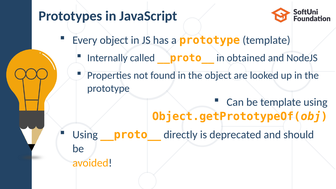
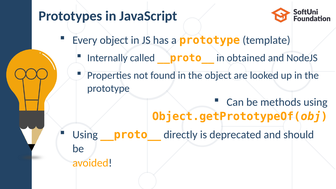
be template: template -> methods
